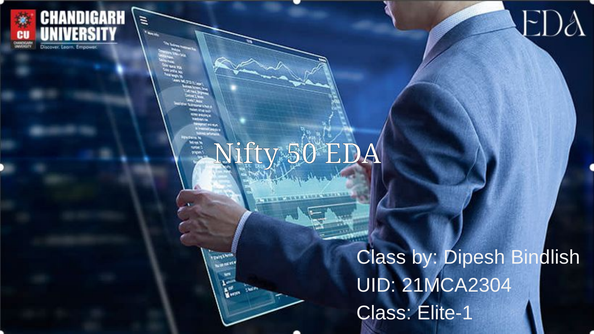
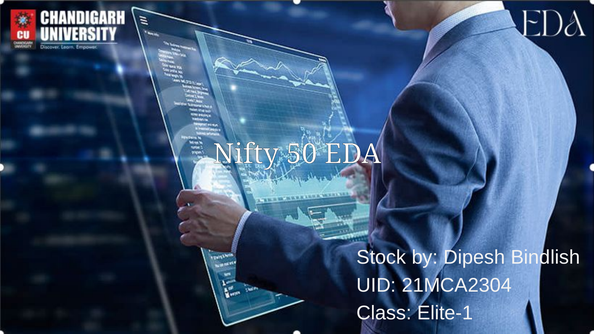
Class at (381, 258): Class -> Stock
